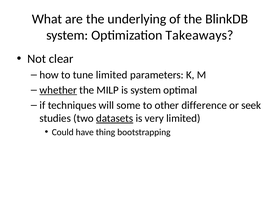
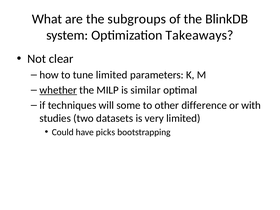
underlying: underlying -> subgroups
is system: system -> similar
seek: seek -> with
datasets underline: present -> none
thing: thing -> picks
